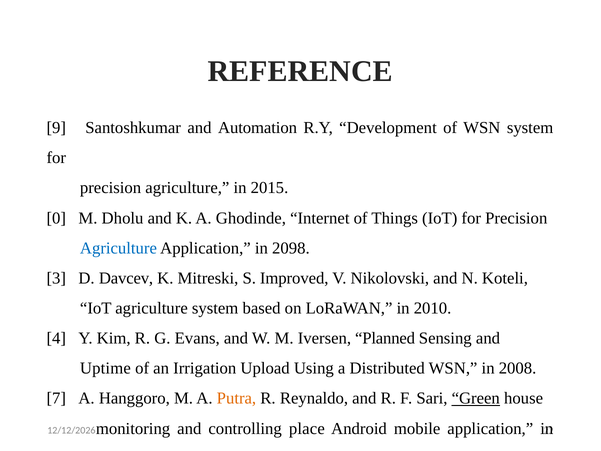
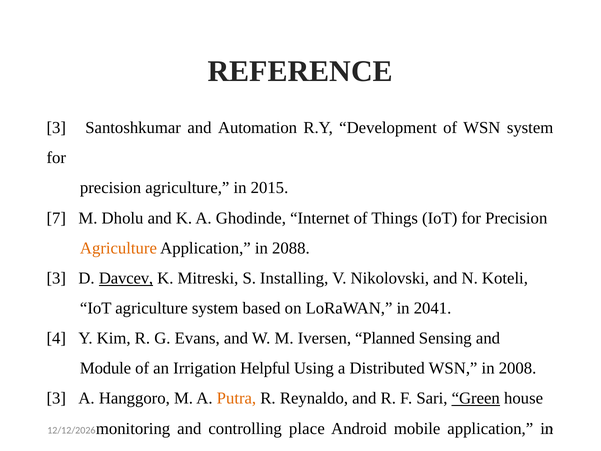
9 at (56, 128): 9 -> 3
0: 0 -> 7
Agriculture at (118, 248) colour: blue -> orange
2098: 2098 -> 2088
Davcev underline: none -> present
Improved: Improved -> Installing
2010: 2010 -> 2041
Uptime: Uptime -> Module
Upload: Upload -> Helpful
7 at (56, 398): 7 -> 3
